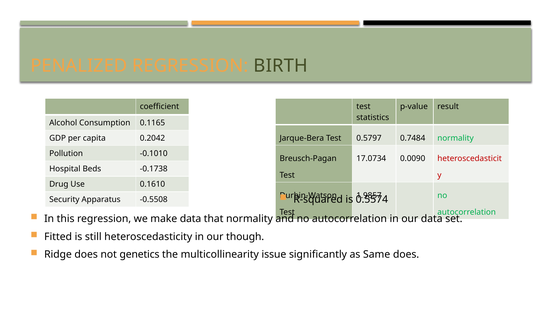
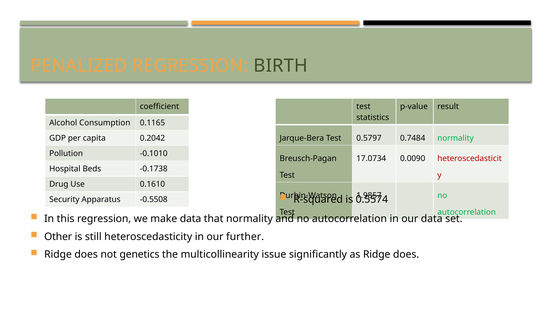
Fitted: Fitted -> Other
though: though -> further
as Same: Same -> Ridge
